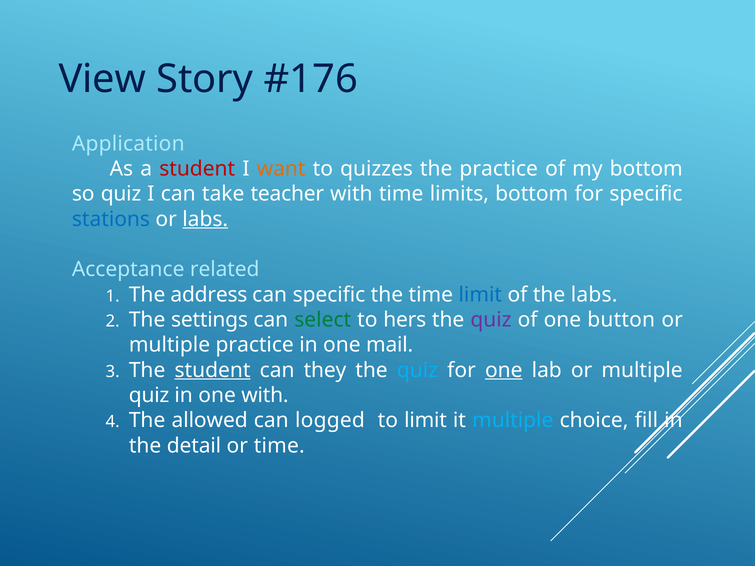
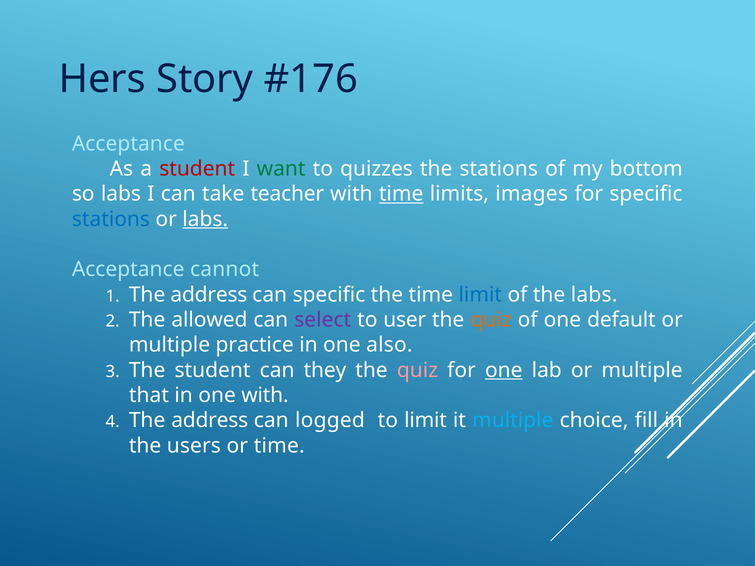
View: View -> Hers
Application at (128, 144): Application -> Acceptance
want colour: orange -> green
the practice: practice -> stations
so quiz: quiz -> labs
time at (401, 194) underline: none -> present
limits bottom: bottom -> images
related: related -> cannot
settings: settings -> allowed
select colour: green -> purple
hers: hers -> user
quiz at (491, 320) colour: purple -> orange
button: button -> default
mail: mail -> also
student at (213, 370) underline: present -> none
quiz at (417, 370) colour: light blue -> pink
quiz at (149, 395): quiz -> that
allowed at (210, 421): allowed -> address
detail: detail -> users
